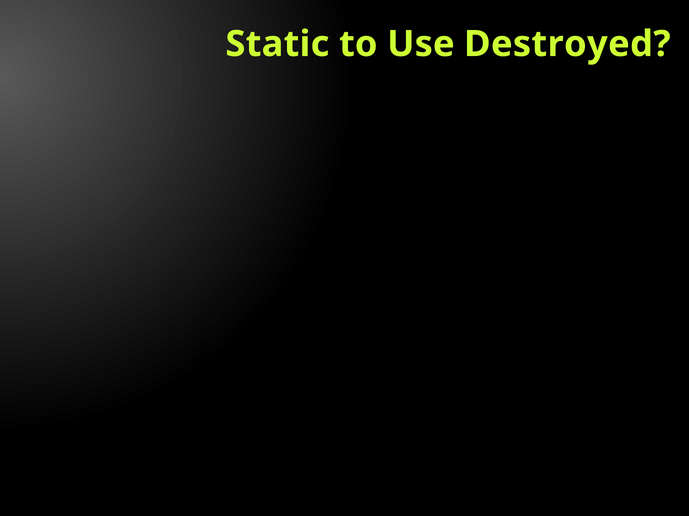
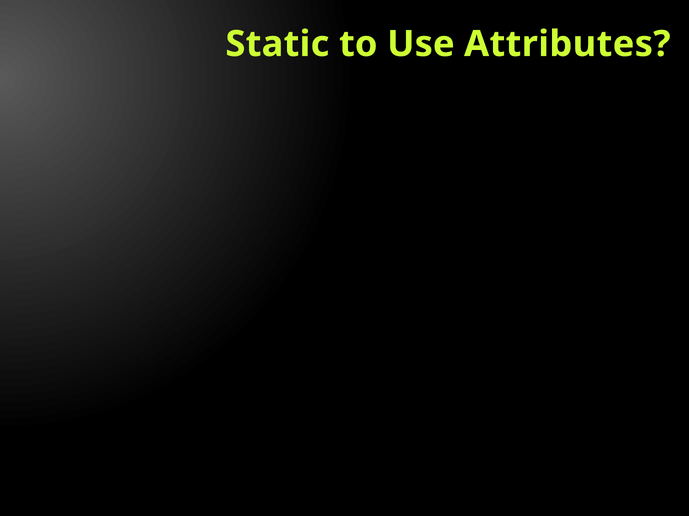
Destroyed: Destroyed -> Attributes
